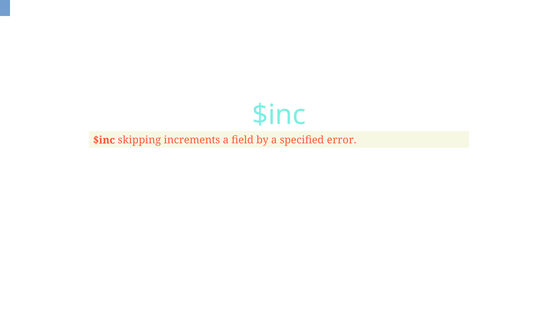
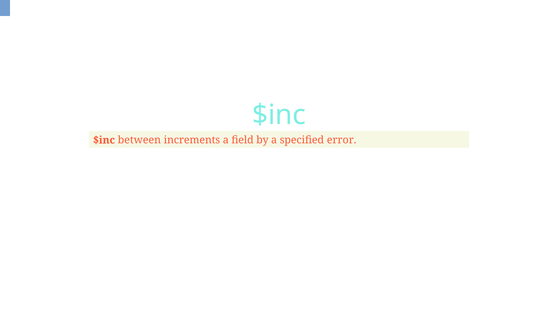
skipping: skipping -> between
